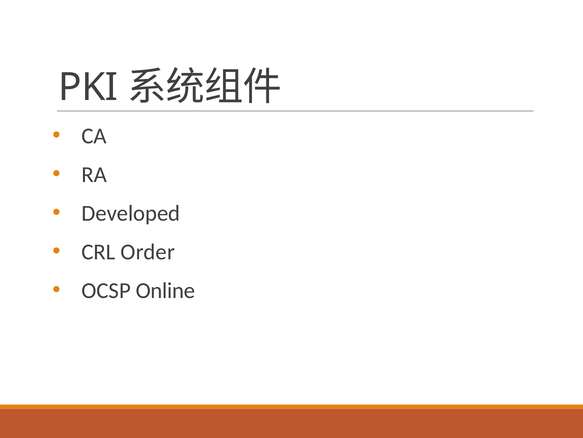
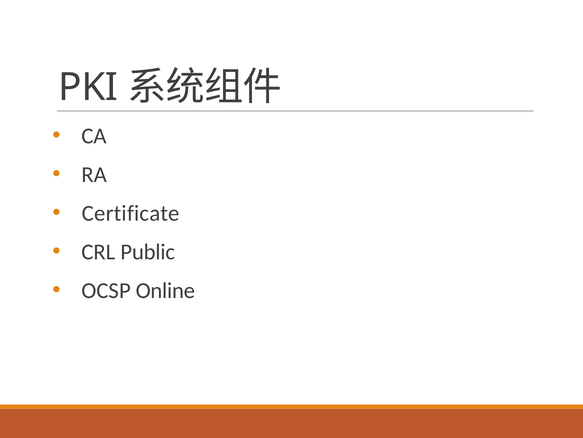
Developed: Developed -> Certificate
Order: Order -> Public
